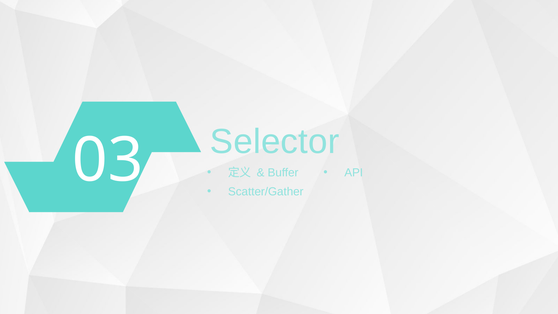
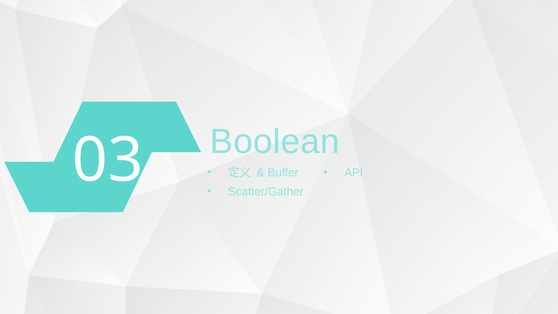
Selector: Selector -> Boolean
